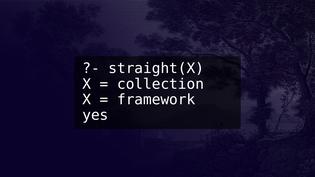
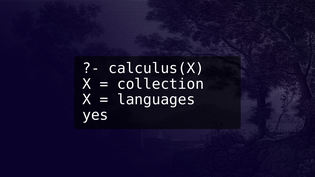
straight(X: straight(X -> calculus(X
framework: framework -> languages
